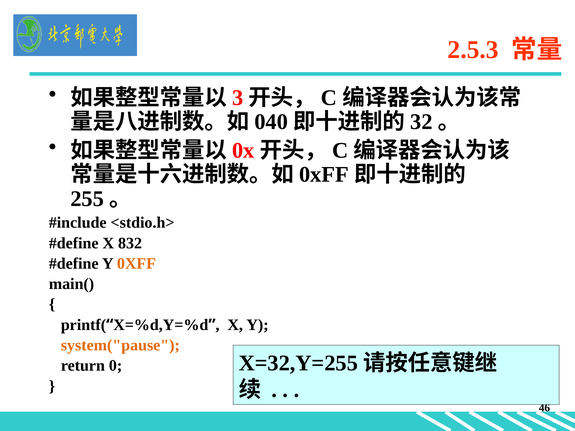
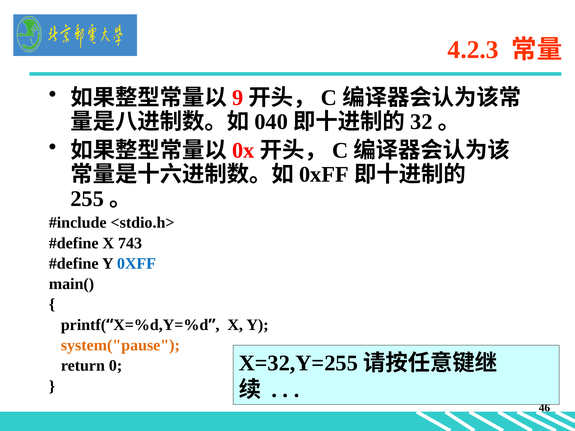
2.5.3: 2.5.3 -> 4.2.3
3: 3 -> 9
832: 832 -> 743
0XFF at (136, 264) colour: orange -> blue
